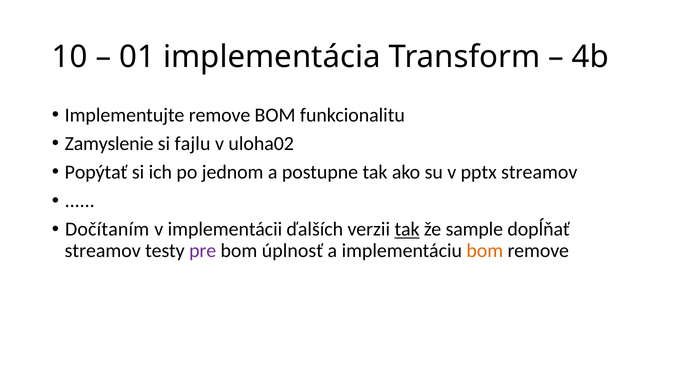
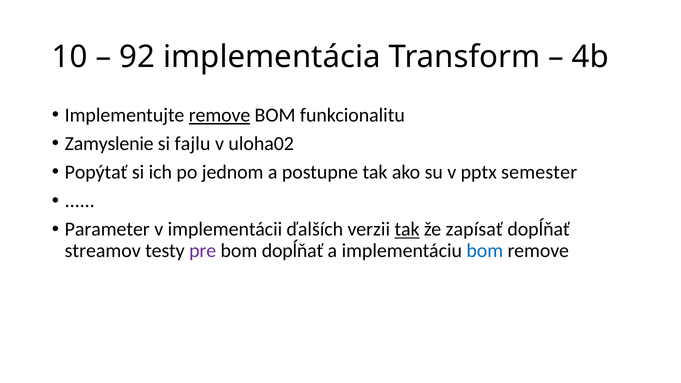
01: 01 -> 92
remove at (220, 115) underline: none -> present
pptx streamov: streamov -> semester
Dočítaním: Dočítaním -> Parameter
sample: sample -> zapísať
bom úplnosť: úplnosť -> dopĺňať
bom at (485, 251) colour: orange -> blue
